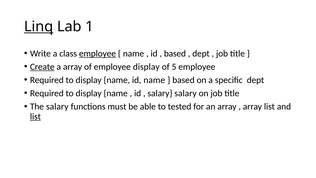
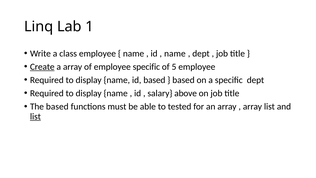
Linq underline: present -> none
employee at (97, 53) underline: present -> none
based at (175, 53): based -> name
employee display: display -> specific
id name: name -> based
salary salary: salary -> above
The salary: salary -> based
